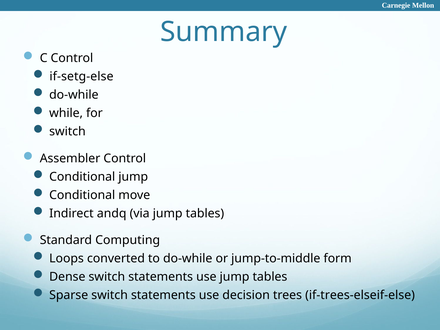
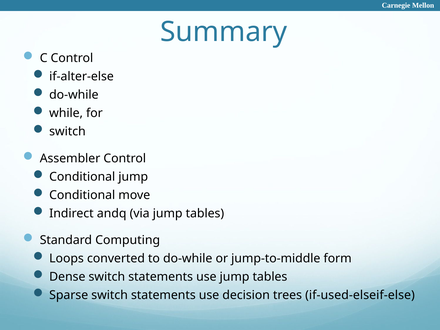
if-setg-else: if-setg-else -> if-alter-else
if-trees-elseif-else: if-trees-elseif-else -> if-used-elseif-else
